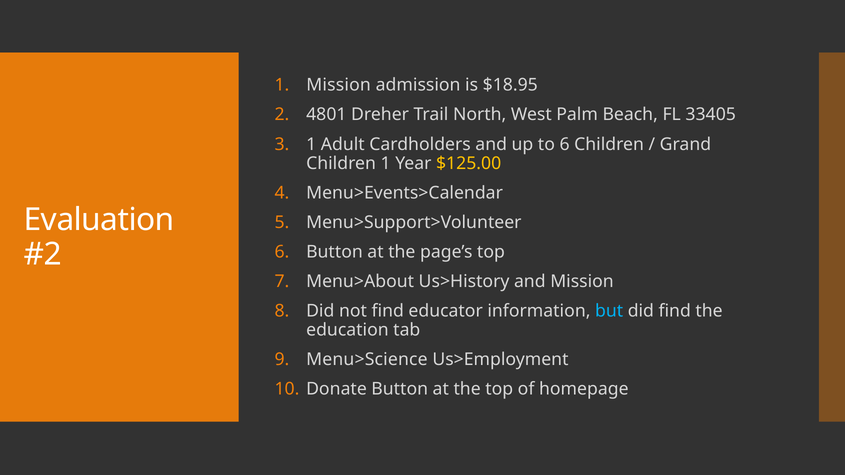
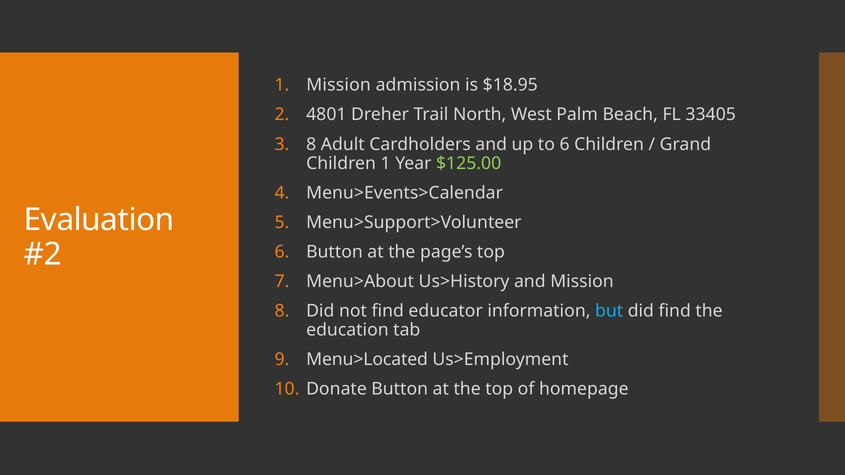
1 at (311, 144): 1 -> 8
$125.00 colour: yellow -> light green
Menu>Science: Menu>Science -> Menu>Located
